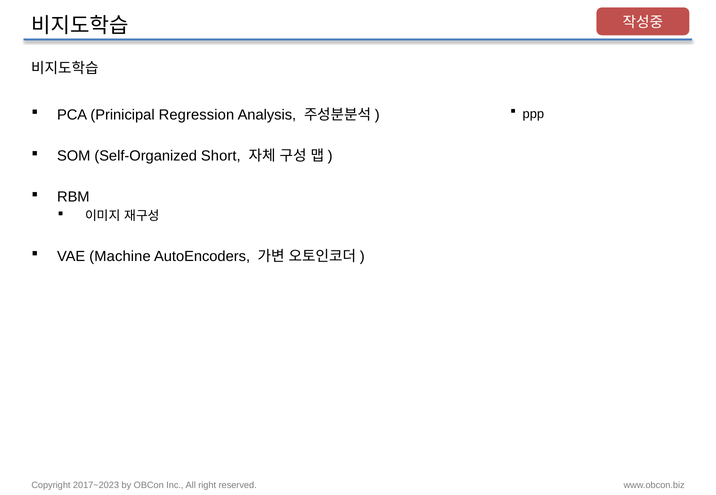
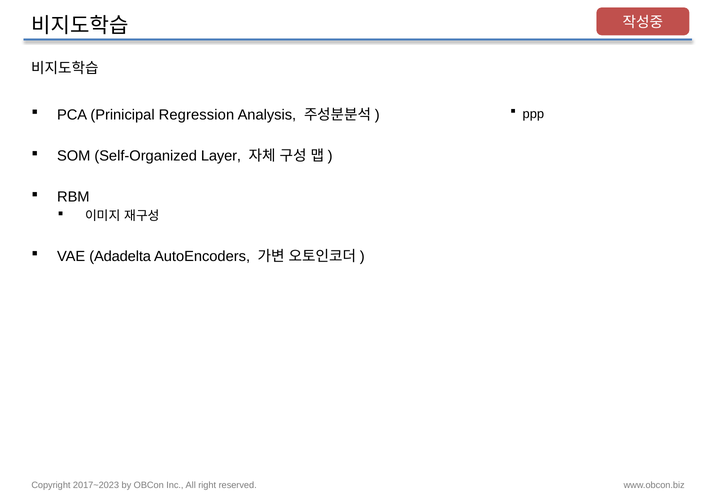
Short: Short -> Layer
Machine: Machine -> Adadelta
